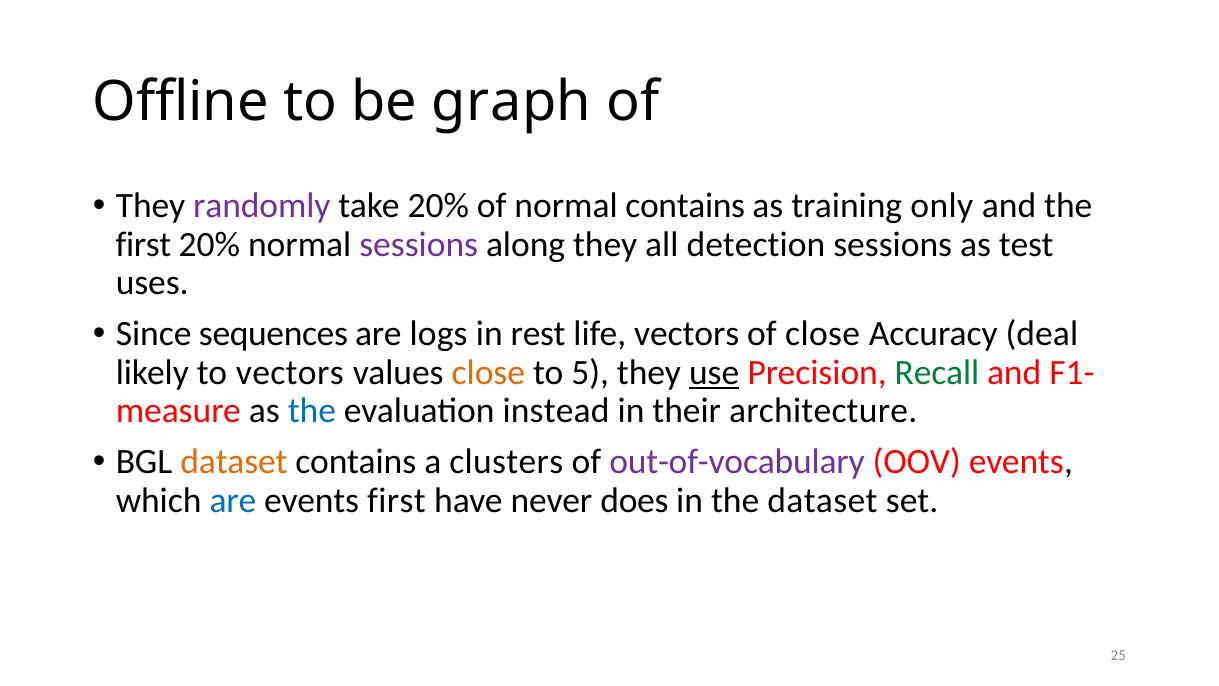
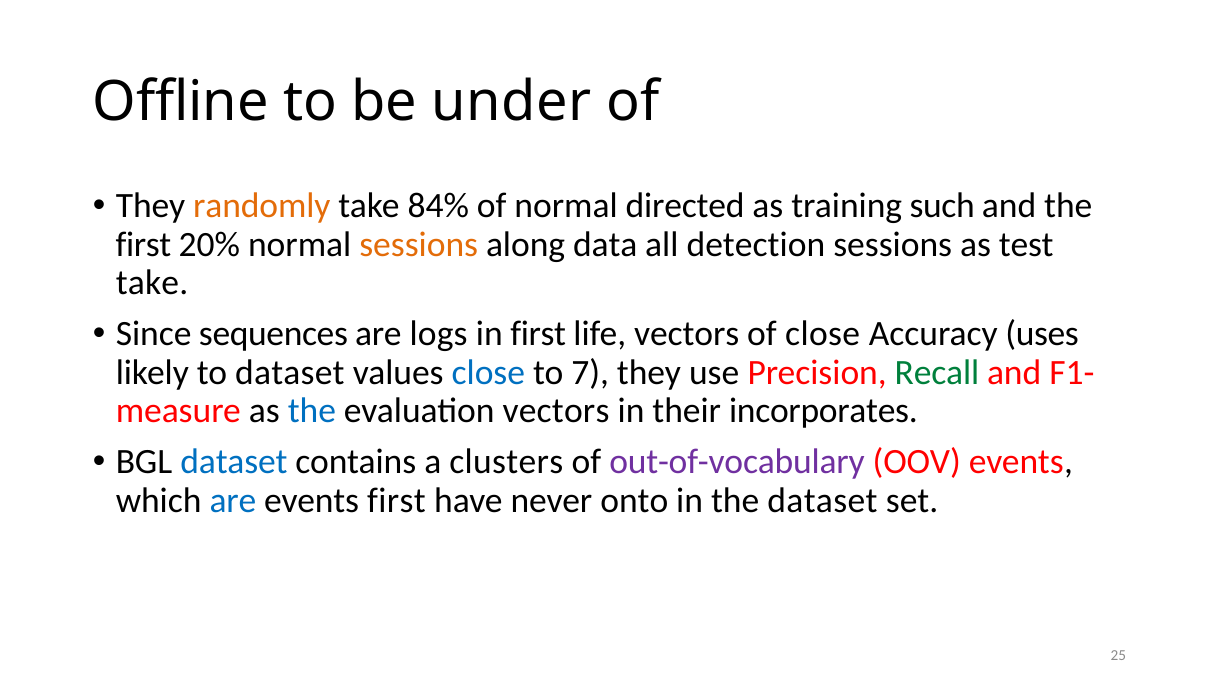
graph: graph -> under
randomly colour: purple -> orange
take 20%: 20% -> 84%
normal contains: contains -> directed
only: only -> such
sessions at (419, 245) colour: purple -> orange
along they: they -> data
uses at (152, 283): uses -> take
in rest: rest -> first
deal: deal -> uses
to vectors: vectors -> dataset
close at (488, 372) colour: orange -> blue
5: 5 -> 7
use underline: present -> none
evaluation instead: instead -> vectors
architecture: architecture -> incorporates
dataset at (234, 462) colour: orange -> blue
does: does -> onto
